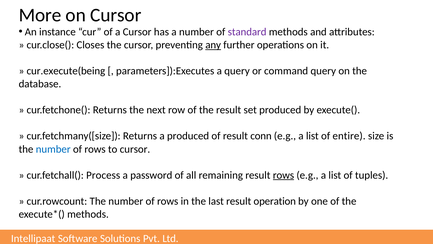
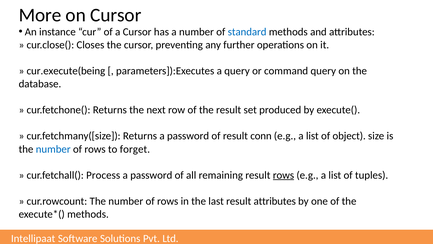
standard colour: purple -> blue
any underline: present -> none
Returns a produced: produced -> password
entire: entire -> object
to cursor: cursor -> forget
result operation: operation -> attributes
